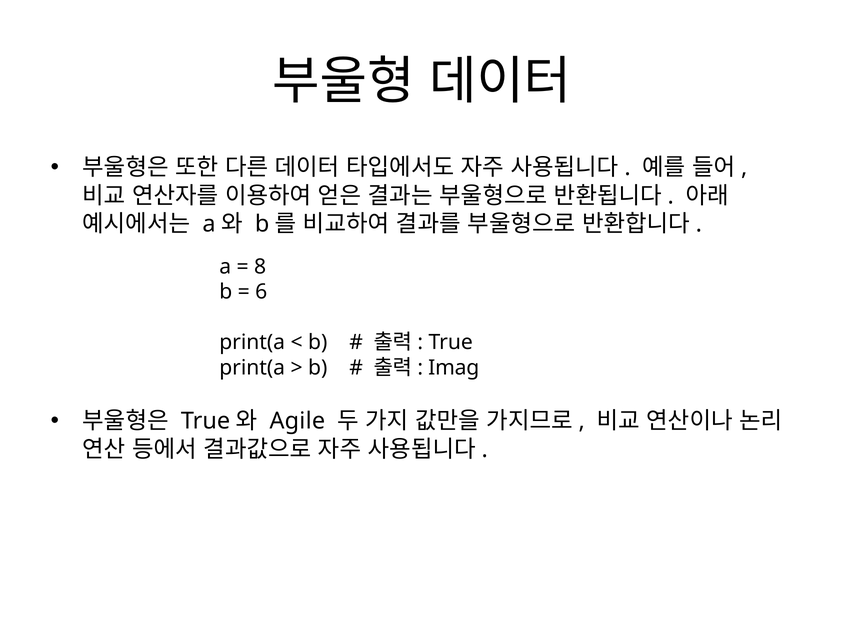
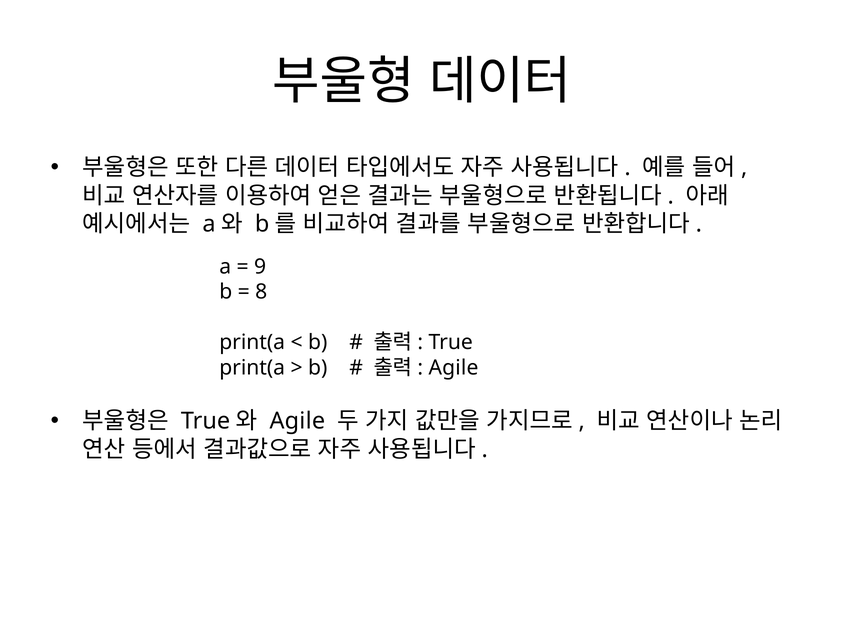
8: 8 -> 9
6: 6 -> 8
Imag at (454, 368): Imag -> Agile
